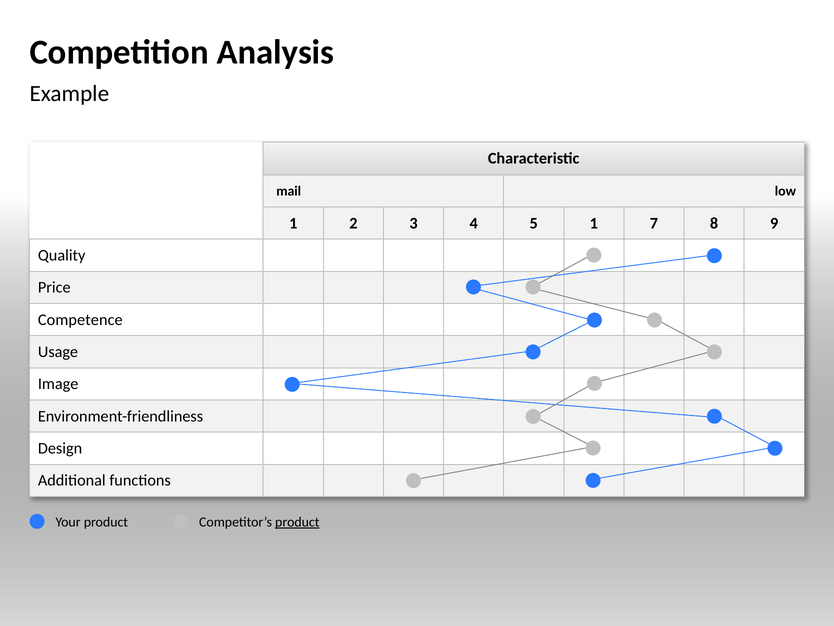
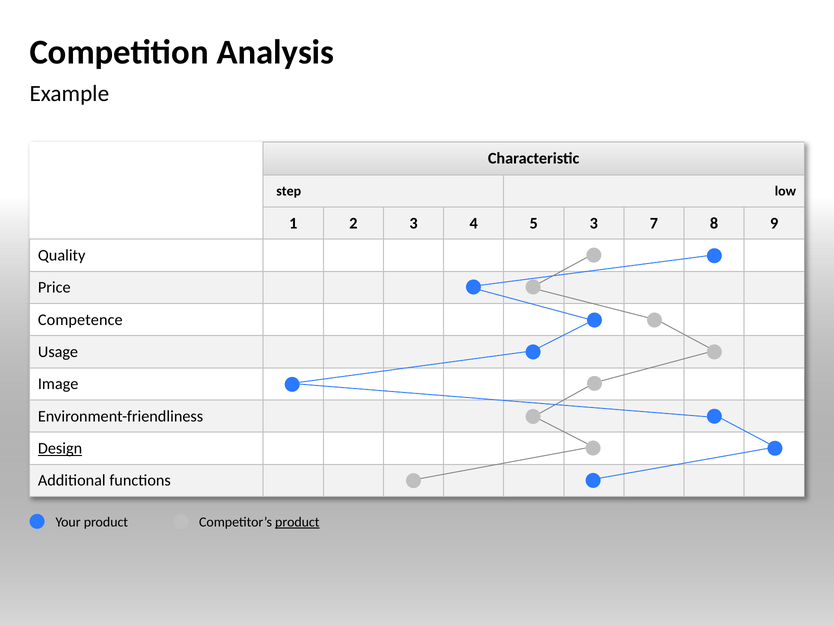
mail: mail -> step
5 1: 1 -> 3
Design underline: none -> present
